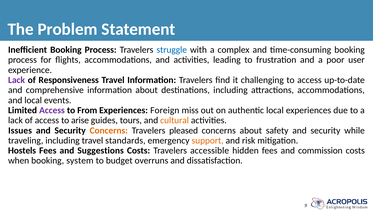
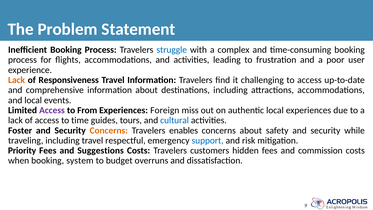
Lack at (17, 80) colour: purple -> orange
arise: arise -> time
cultural colour: orange -> blue
Issues: Issues -> Foster
pleased: pleased -> enables
standards: standards -> respectful
support colour: orange -> blue
Hostels: Hostels -> Priority
accessible: accessible -> customers
